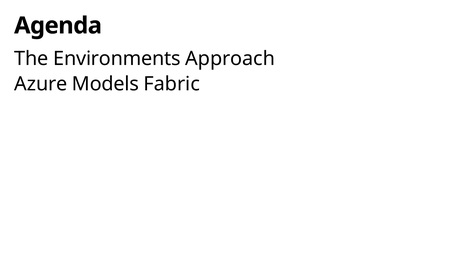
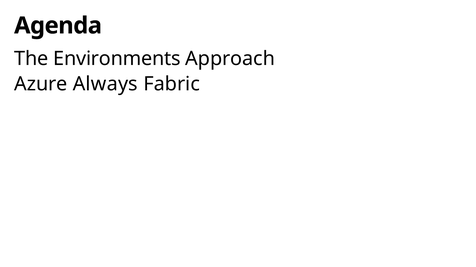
Models: Models -> Always
